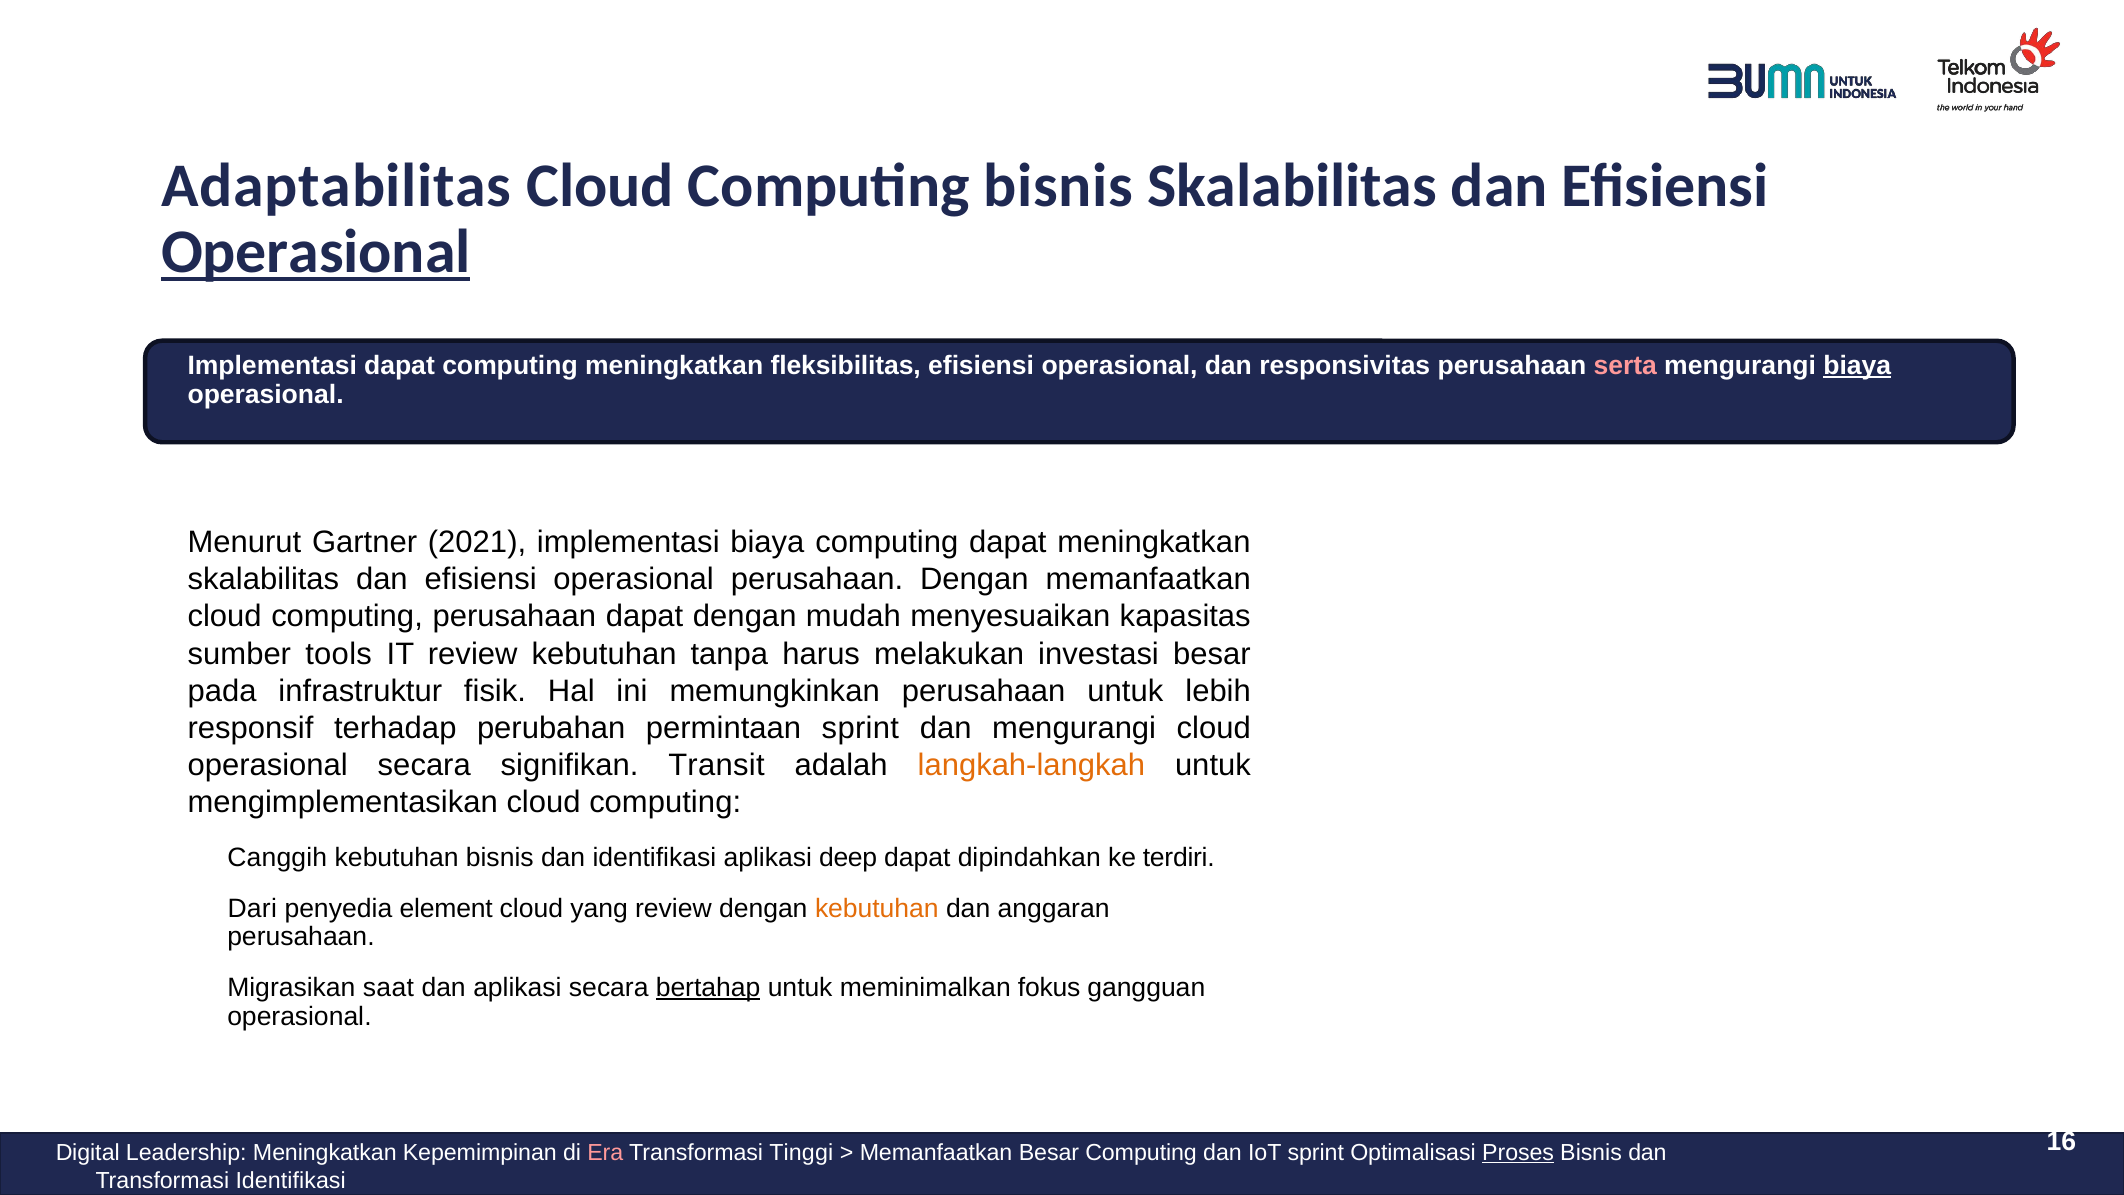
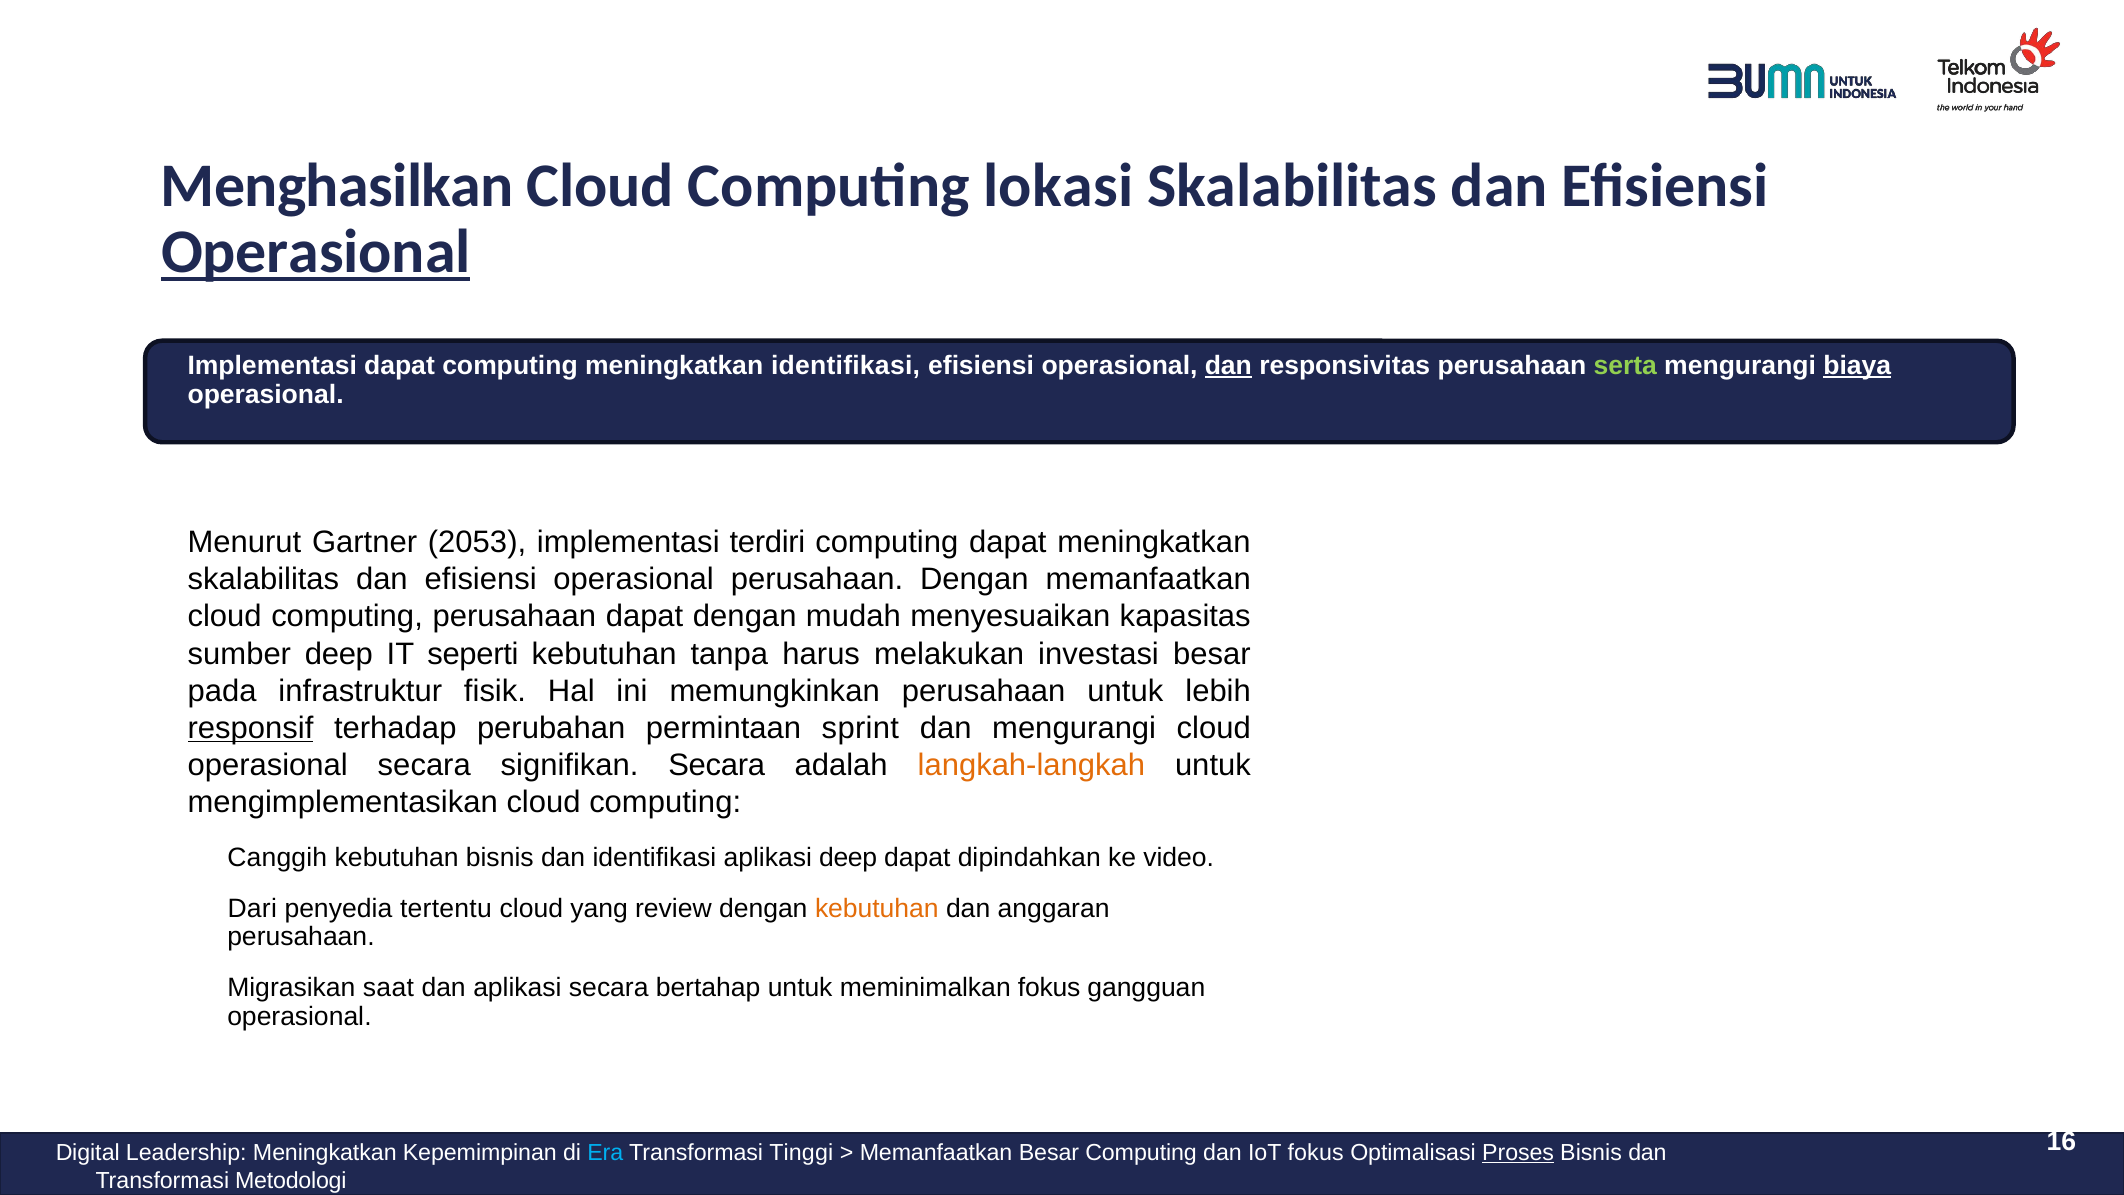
Adaptabilitas: Adaptabilitas -> Menghasilkan
Computing bisnis: bisnis -> lokasi
meningkatkan fleksibilitas: fleksibilitas -> identifikasi
dan at (1228, 366) underline: none -> present
serta colour: pink -> light green
2021: 2021 -> 2053
implementasi biaya: biaya -> terdiri
sumber tools: tools -> deep
IT review: review -> seperti
responsif underline: none -> present
signifikan Transit: Transit -> Secara
terdiri: terdiri -> video
element: element -> tertentu
bertahap underline: present -> none
Era colour: pink -> light blue
IoT sprint: sprint -> fokus
Transformasi Identifikasi: Identifikasi -> Metodologi
